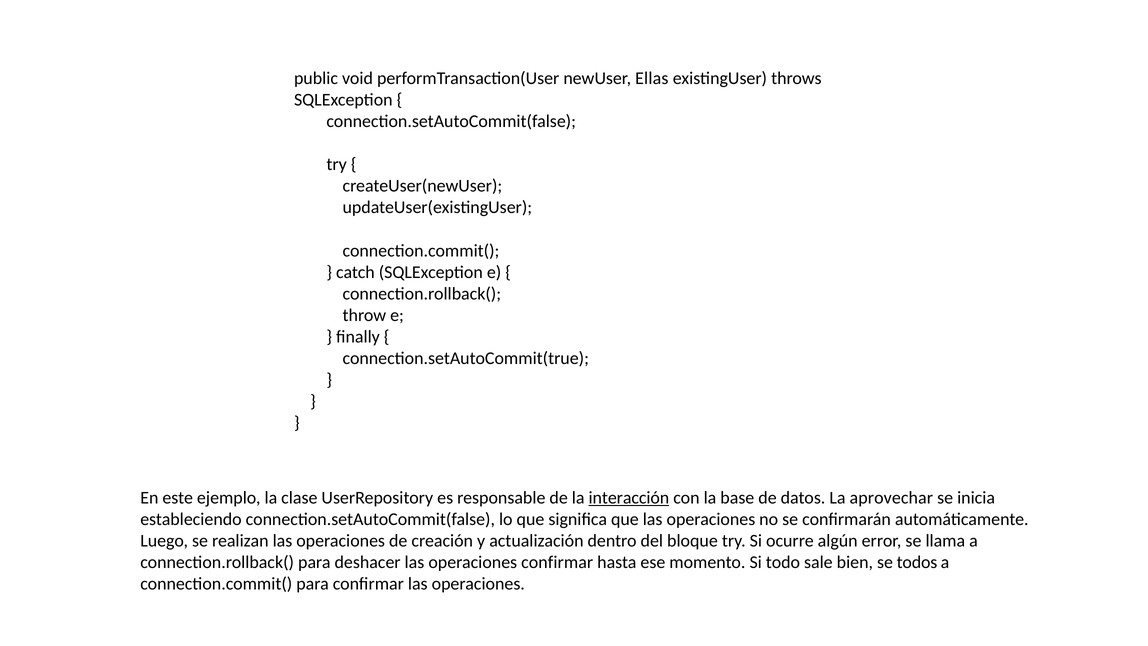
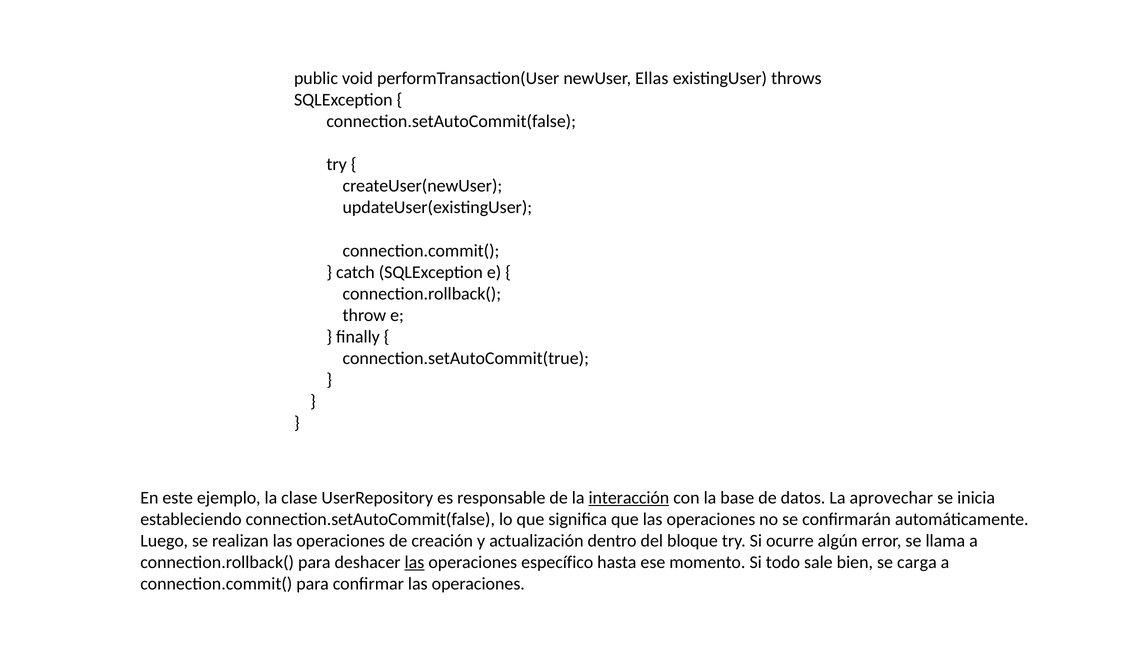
las at (414, 562) underline: none -> present
operaciones confirmar: confirmar -> específico
todos: todos -> carga
